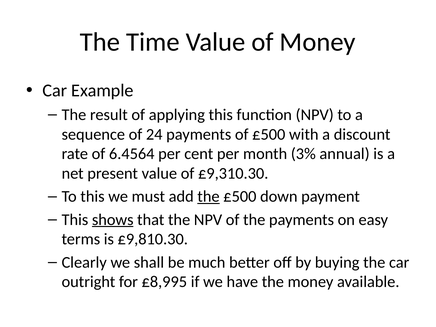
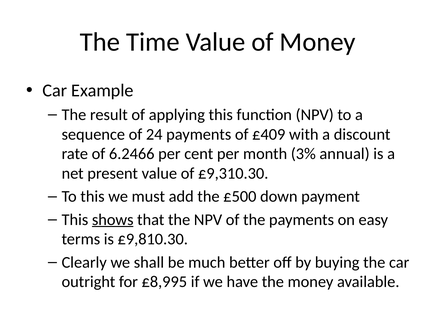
of £500: £500 -> £409
6.4564: 6.4564 -> 6.2466
the at (208, 197) underline: present -> none
